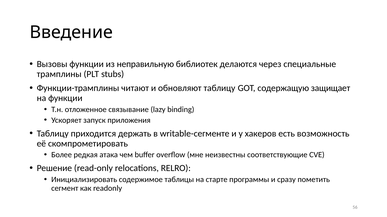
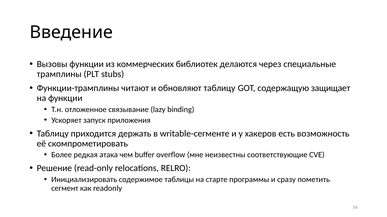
неправильную: неправильную -> коммерческих
